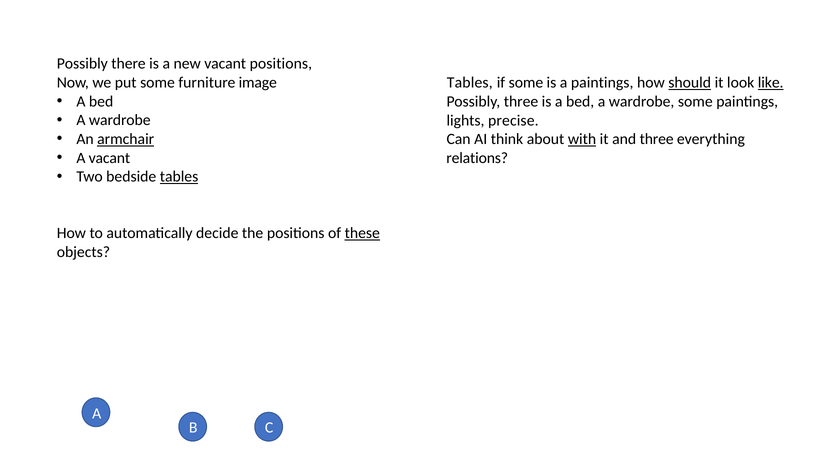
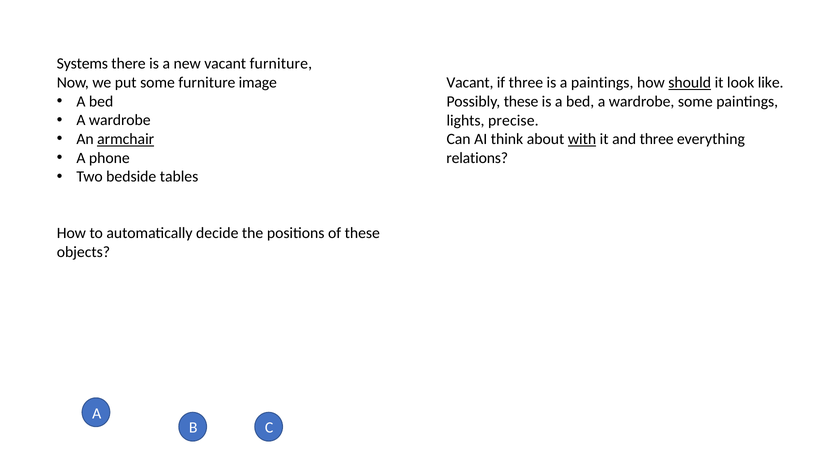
Possibly at (82, 64): Possibly -> Systems
vacant positions: positions -> furniture
Tables at (470, 83): Tables -> Vacant
if some: some -> three
like underline: present -> none
Possibly three: three -> these
A vacant: vacant -> phone
tables at (179, 177) underline: present -> none
these at (362, 233) underline: present -> none
